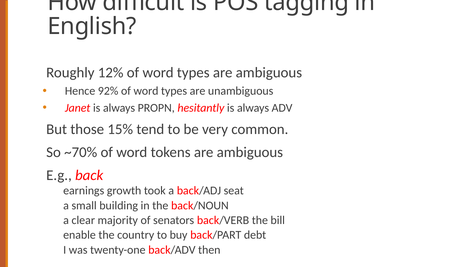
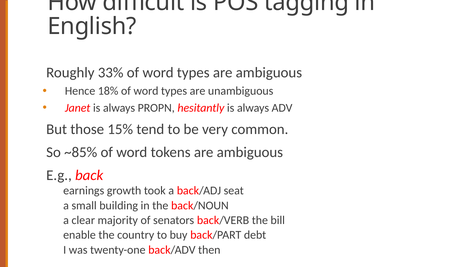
12%: 12% -> 33%
92%: 92% -> 18%
~70%: ~70% -> ~85%
